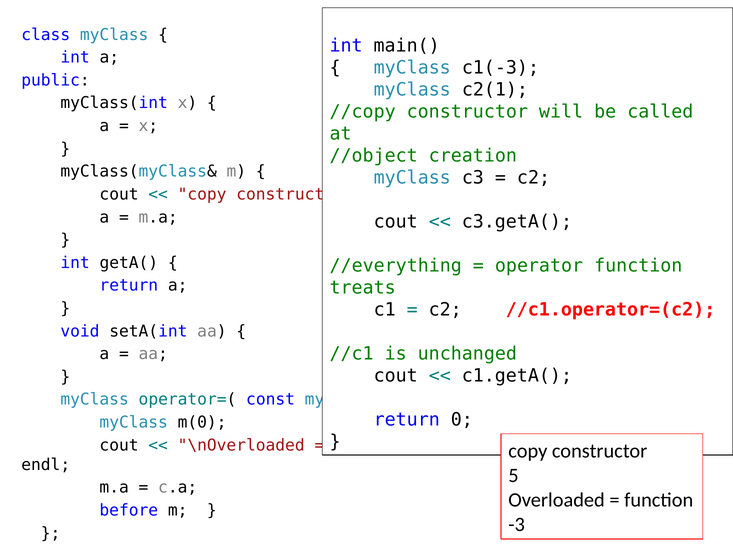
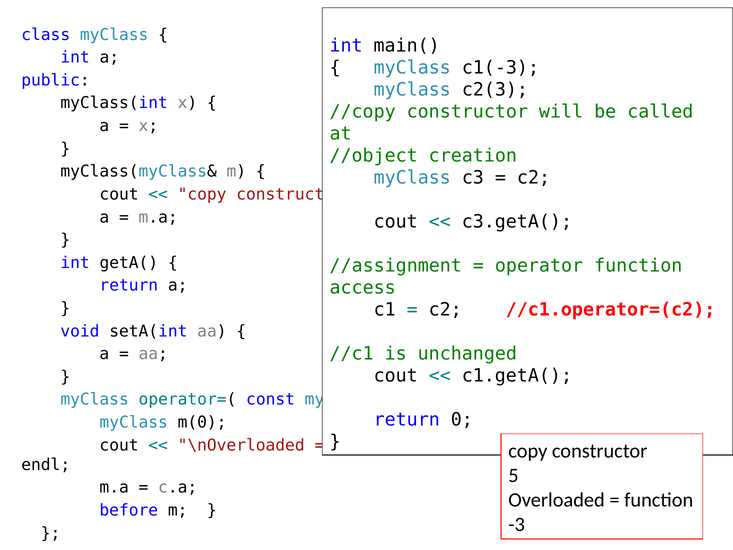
c2(1: c2(1 -> c2(3
//everything: //everything -> //assignment
treats: treats -> access
